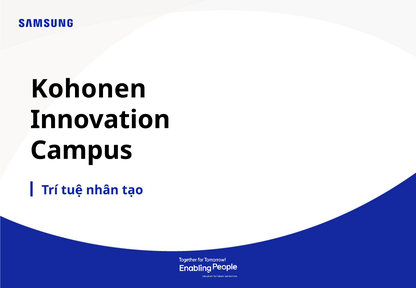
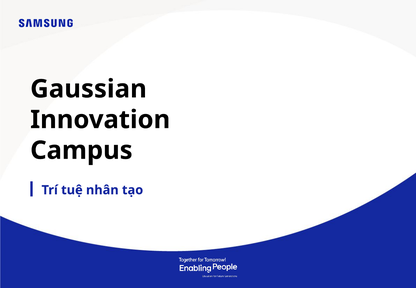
Kohonen: Kohonen -> Gaussian
